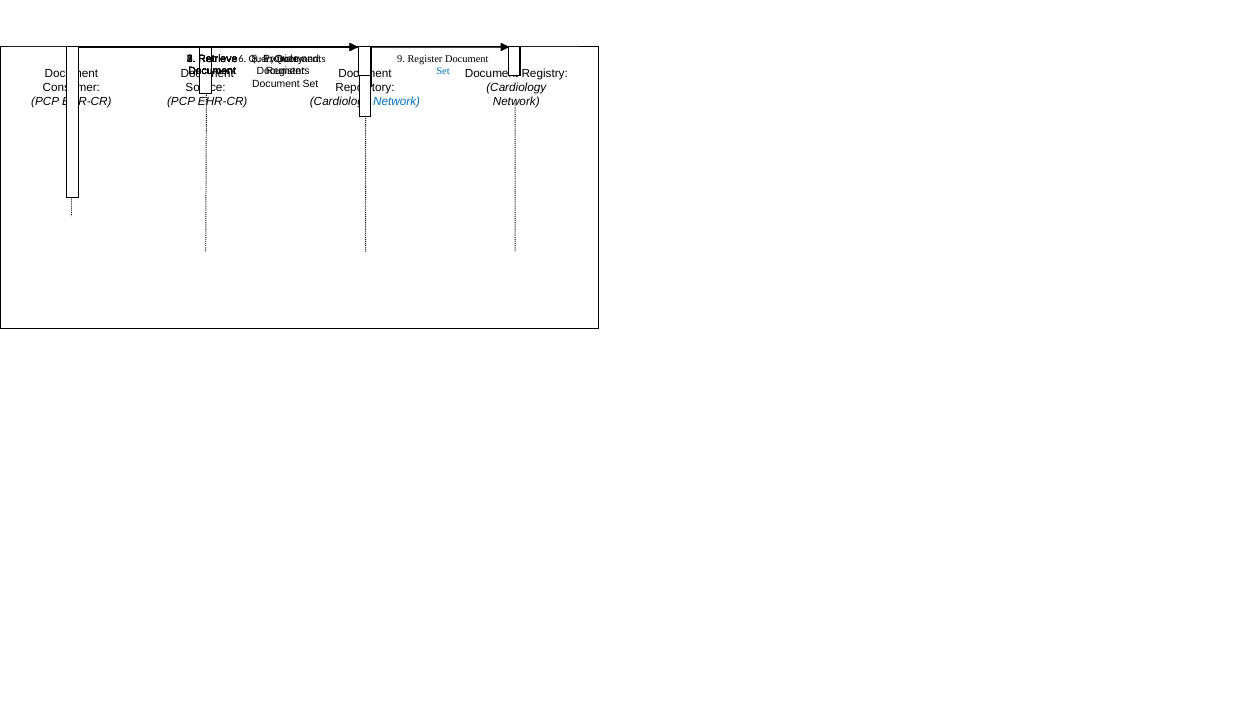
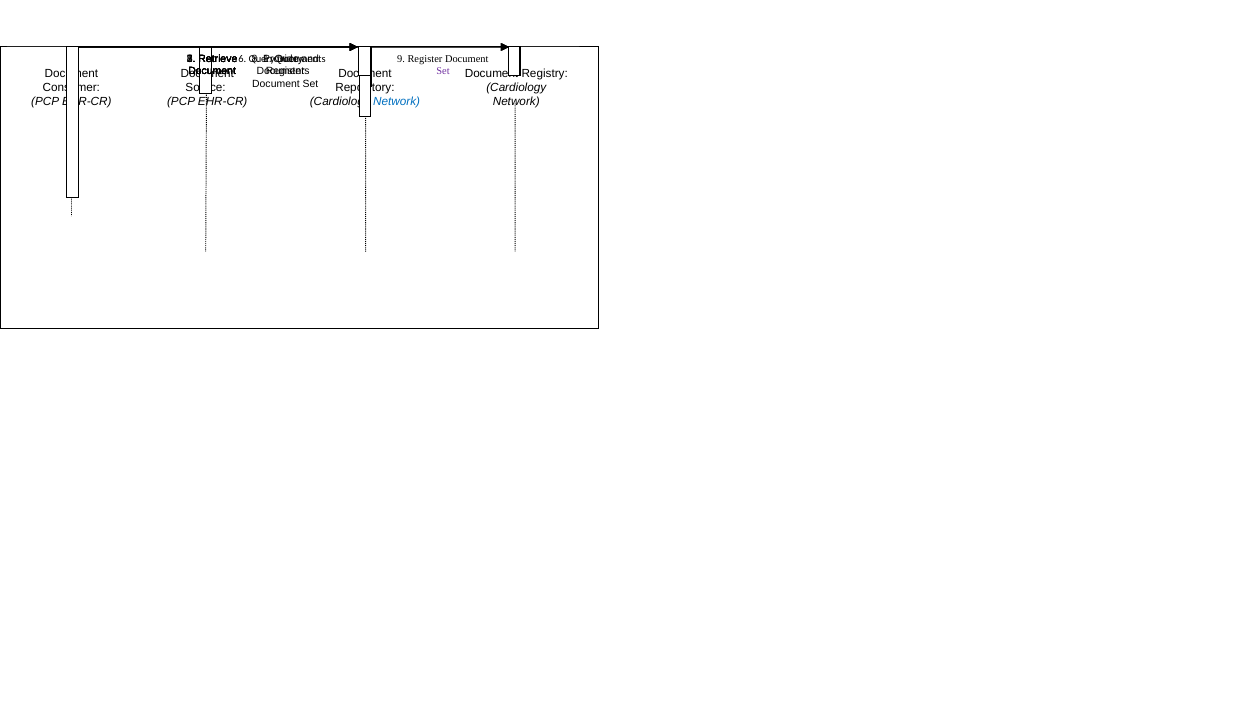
Set at (443, 71) colour: blue -> purple
